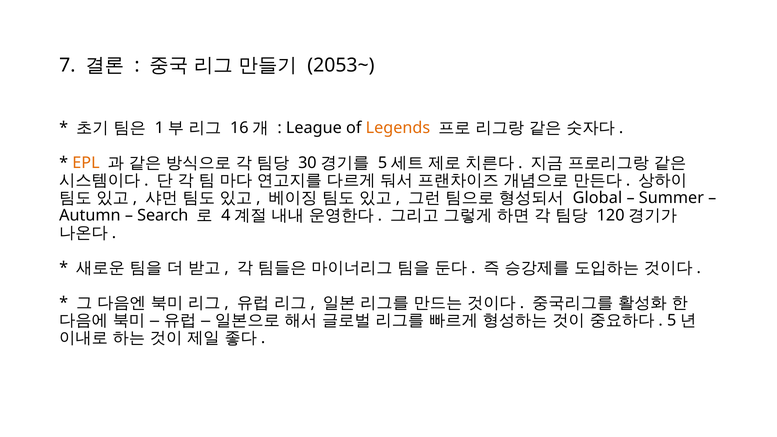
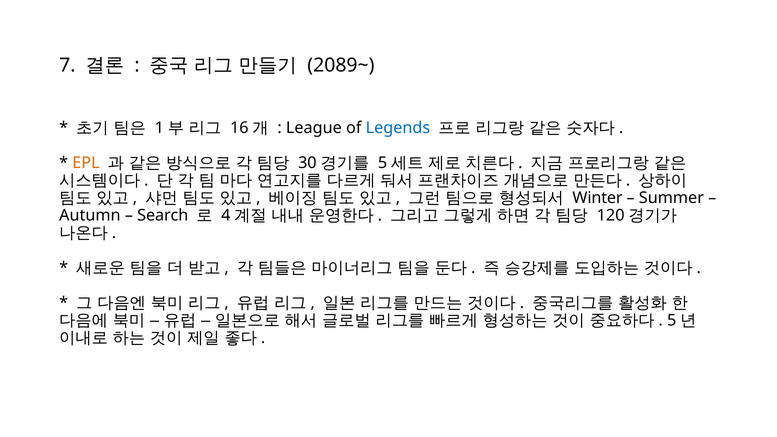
2053~: 2053~ -> 2089~
Legends colour: orange -> blue
Global: Global -> Winter
